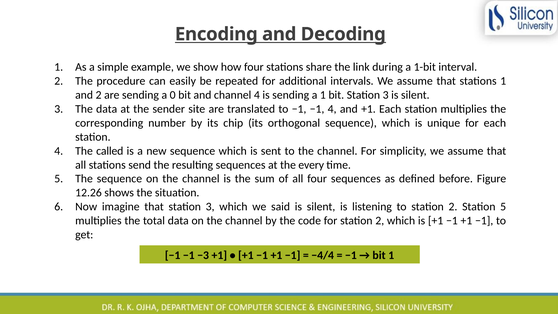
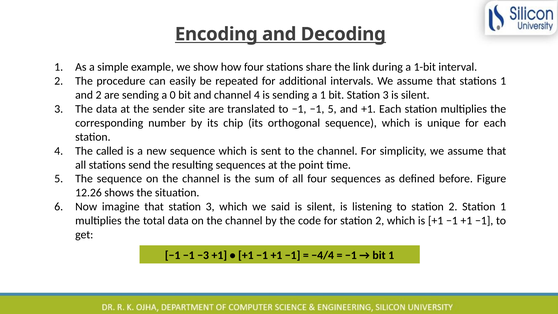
−1 4: 4 -> 5
every: every -> point
Station 5: 5 -> 1
